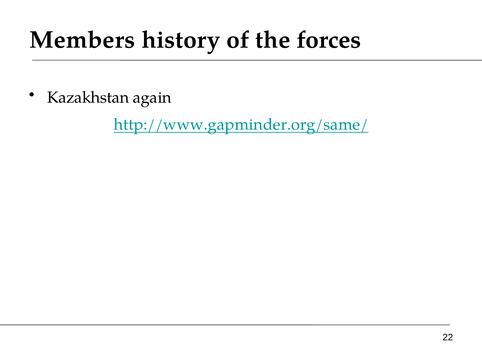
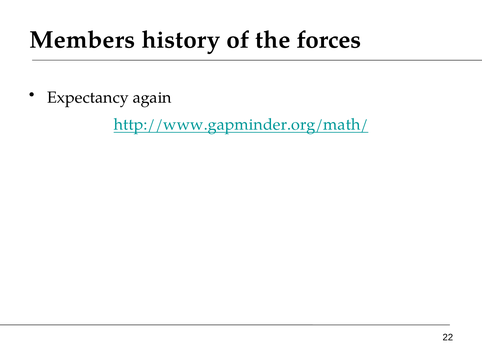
Kazakhstan: Kazakhstan -> Expectancy
http://www.gapminder.org/same/: http://www.gapminder.org/same/ -> http://www.gapminder.org/math/
